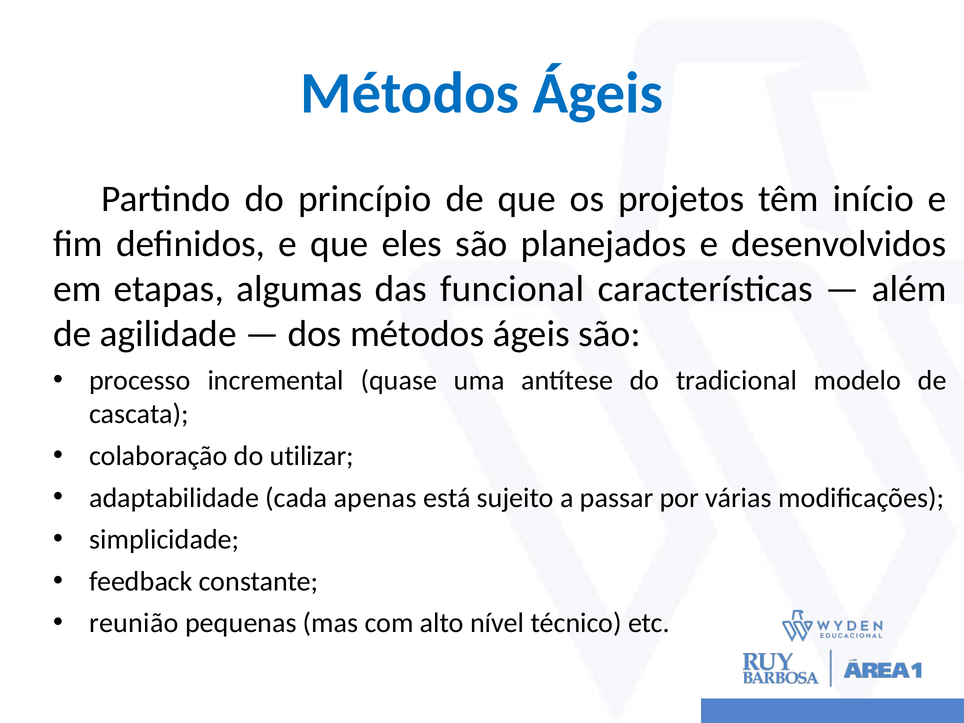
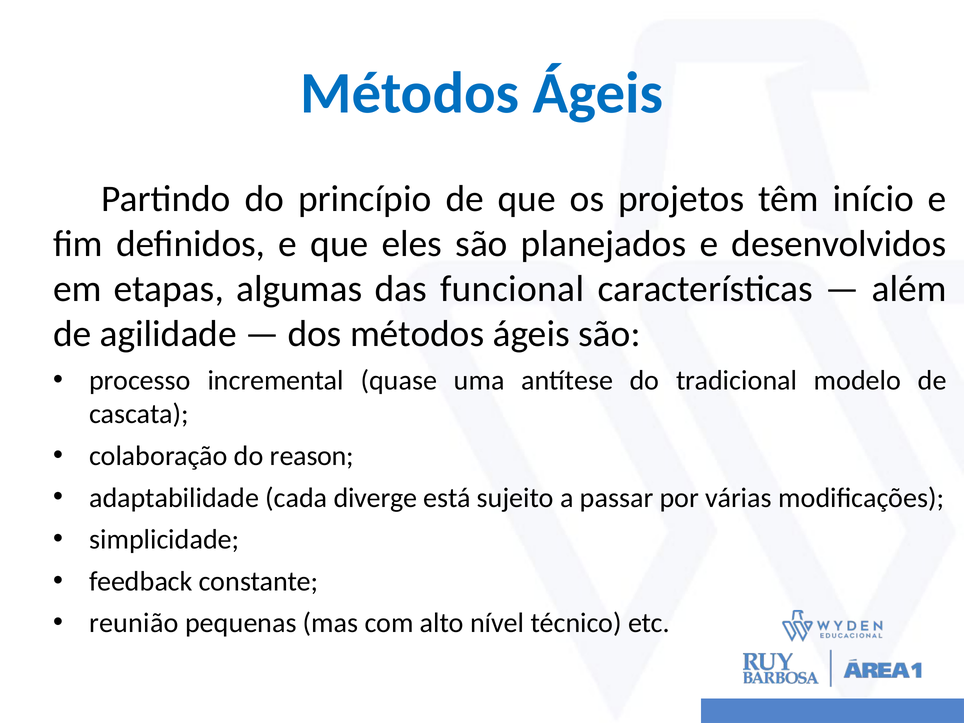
utilizar: utilizar -> reason
apenas: apenas -> diverge
